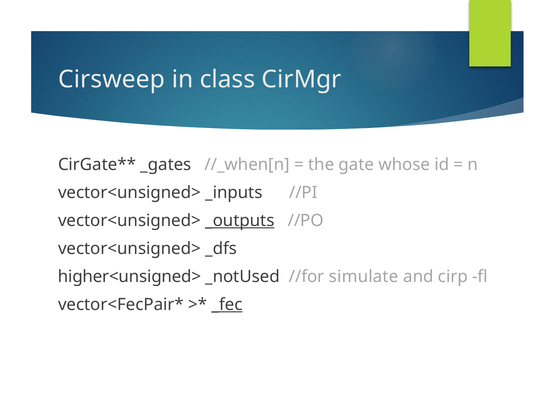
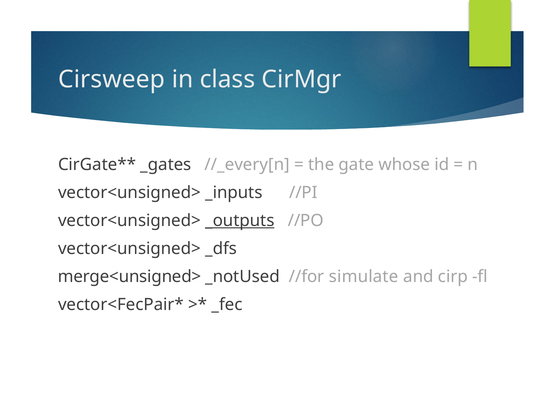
//_when[n: //_when[n -> //_every[n
higher<unsigned>: higher<unsigned> -> merge<unsigned>
_fec underline: present -> none
